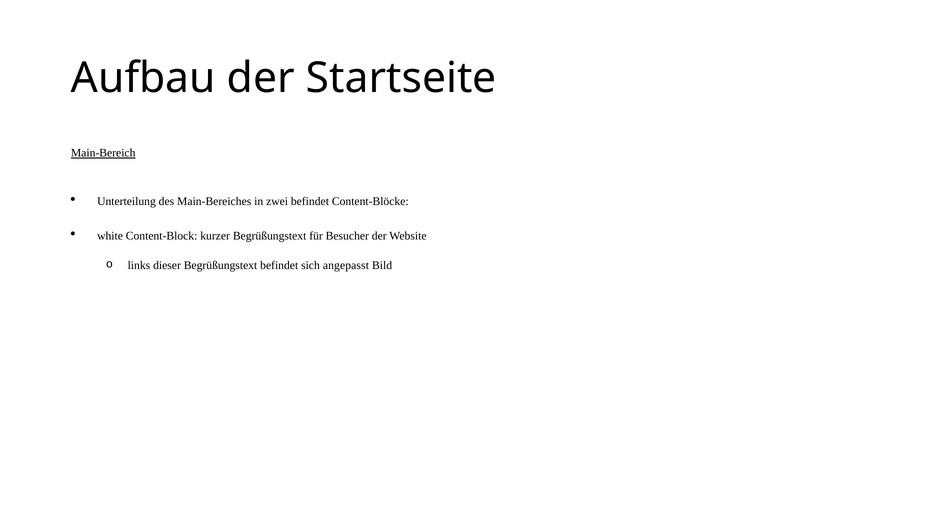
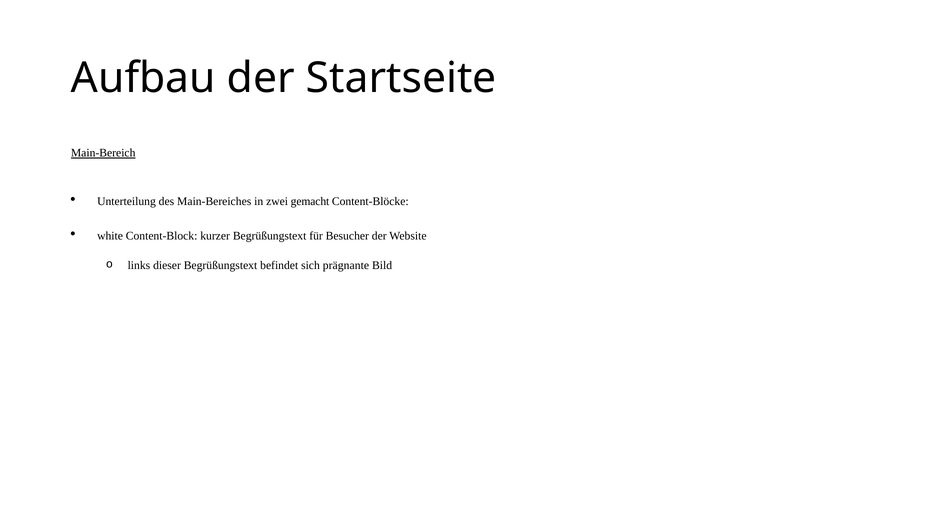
zwei befindet: befindet -> gemacht
angepasst: angepasst -> prägnante
